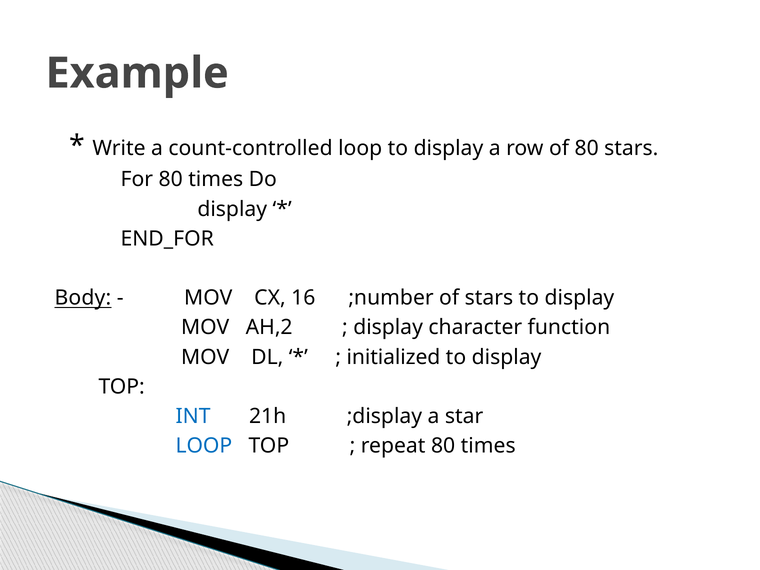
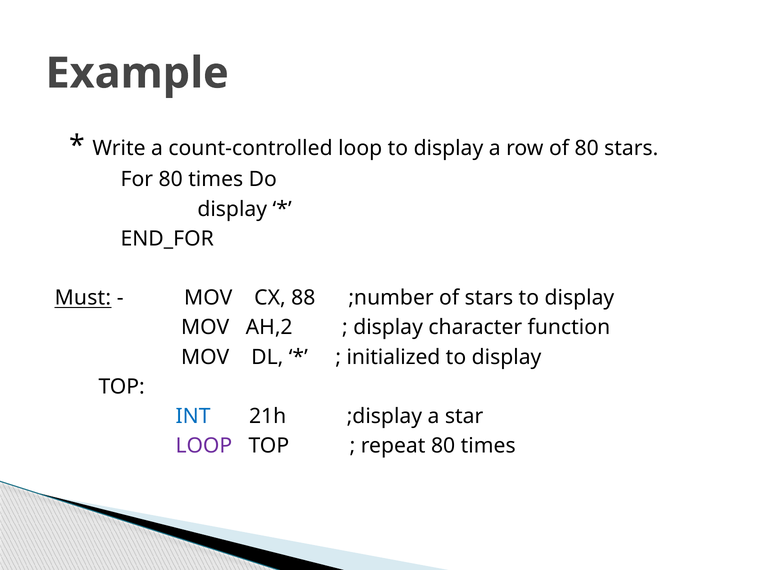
Body: Body -> Must
16: 16 -> 88
LOOP at (204, 446) colour: blue -> purple
